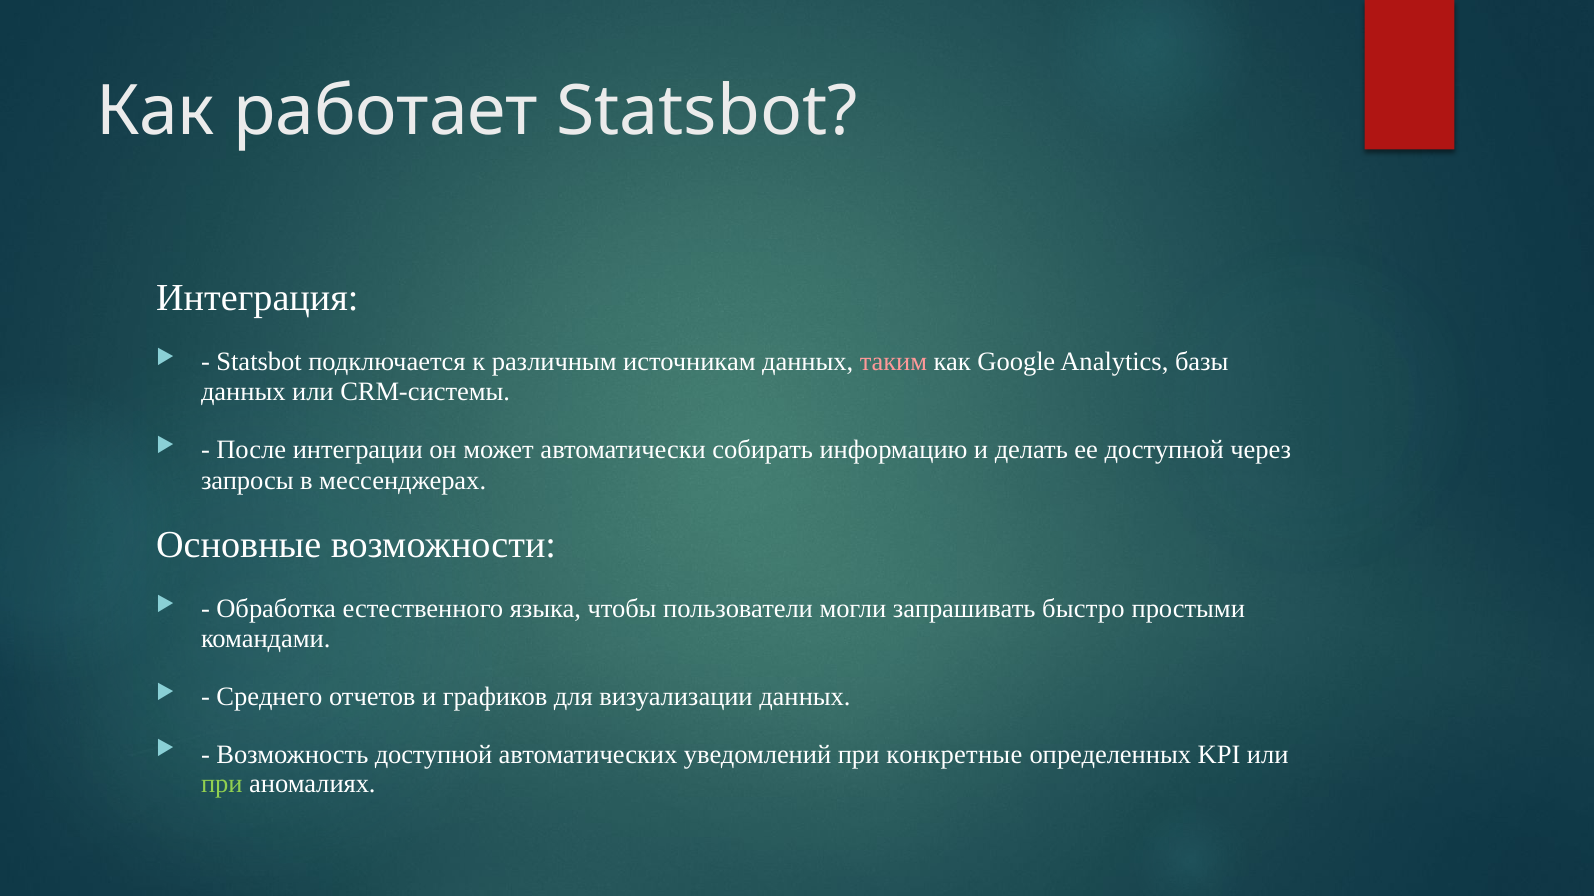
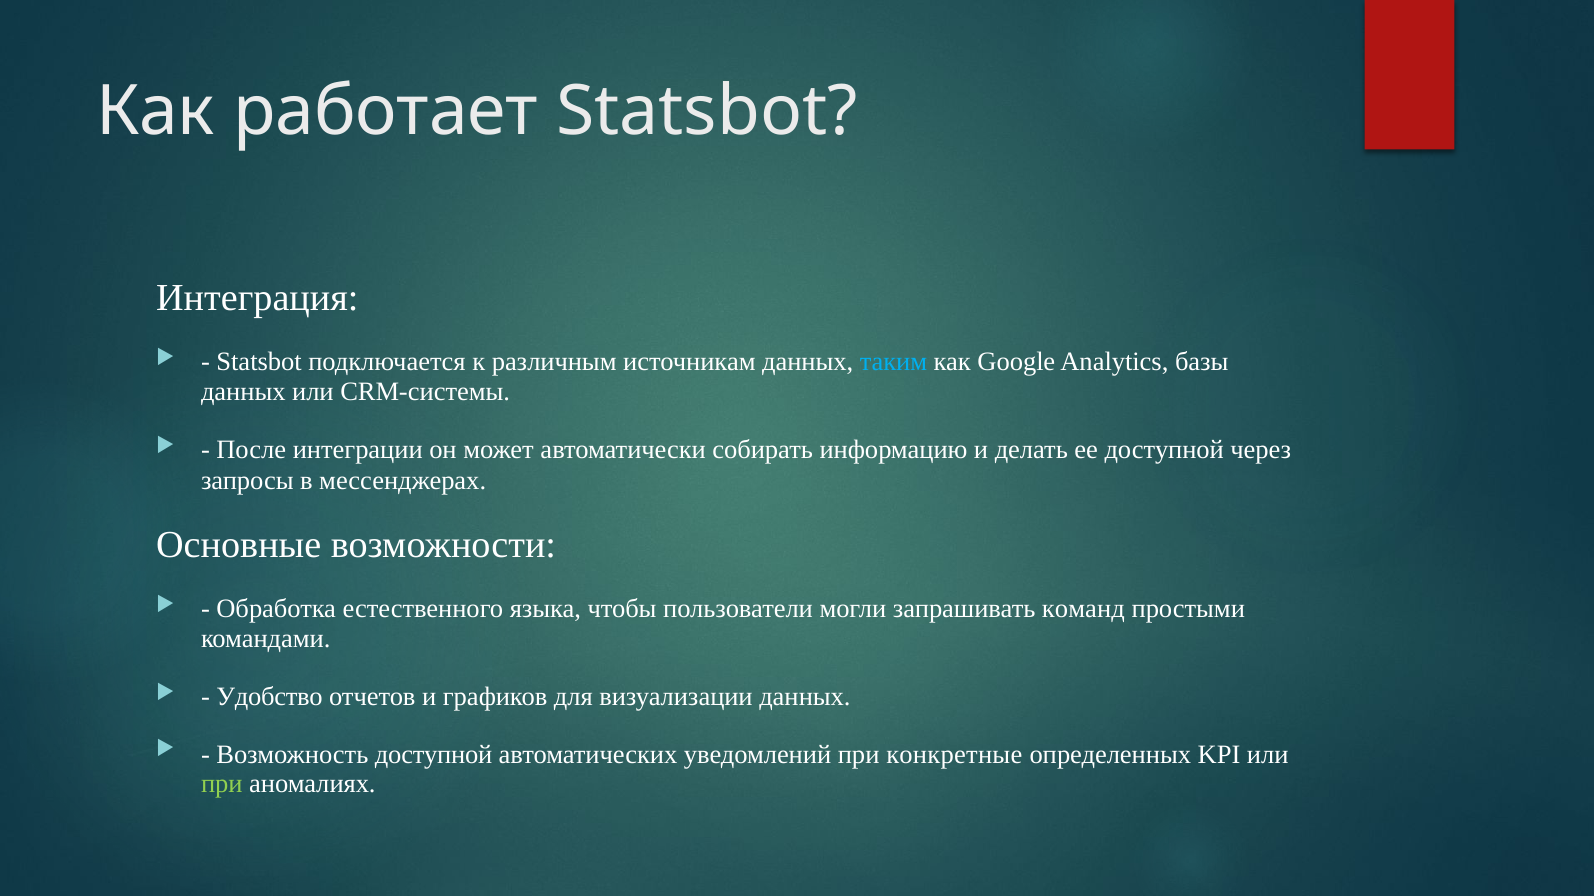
таким colour: pink -> light blue
быстро: быстро -> команд
Среднего: Среднего -> Удобство
